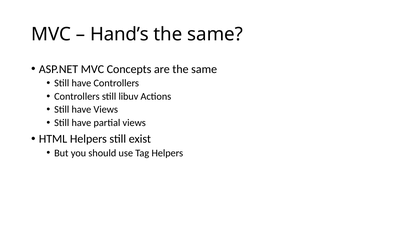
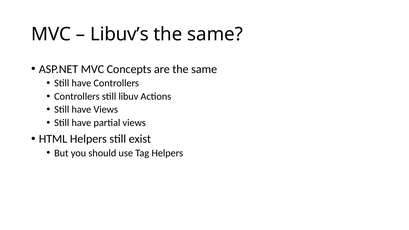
Hand’s: Hand’s -> Libuv’s
